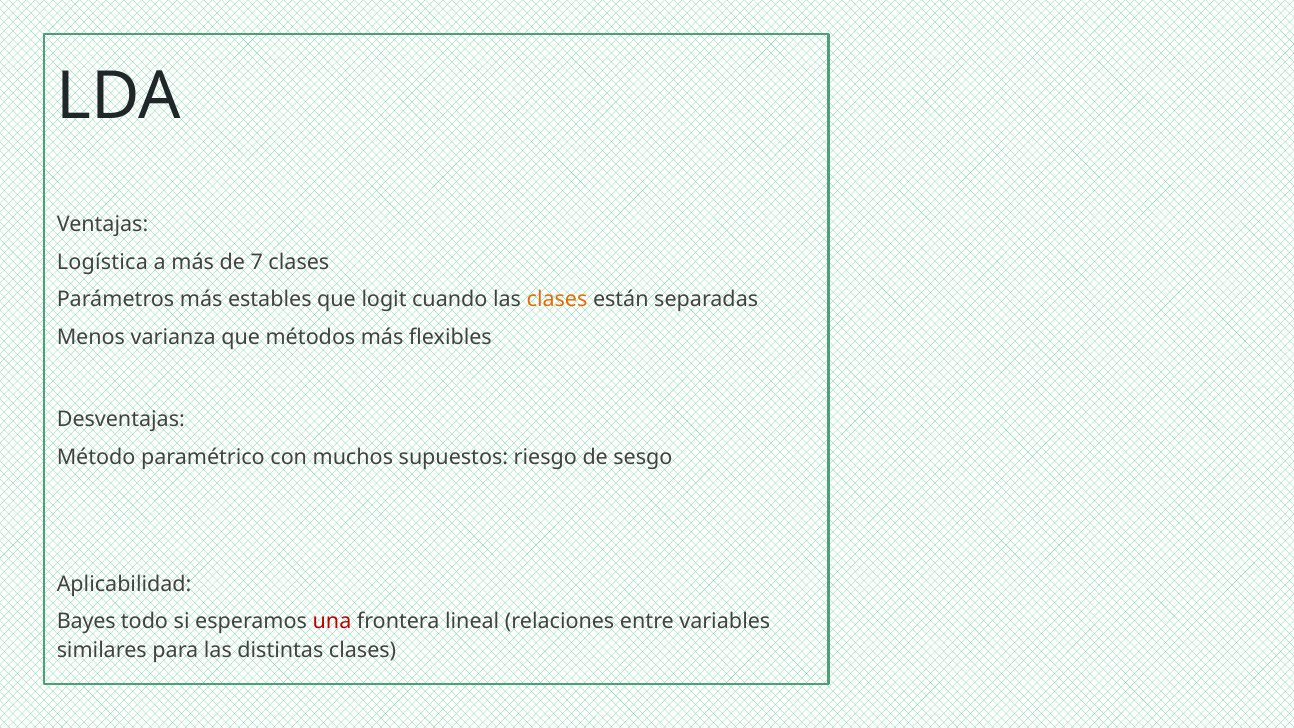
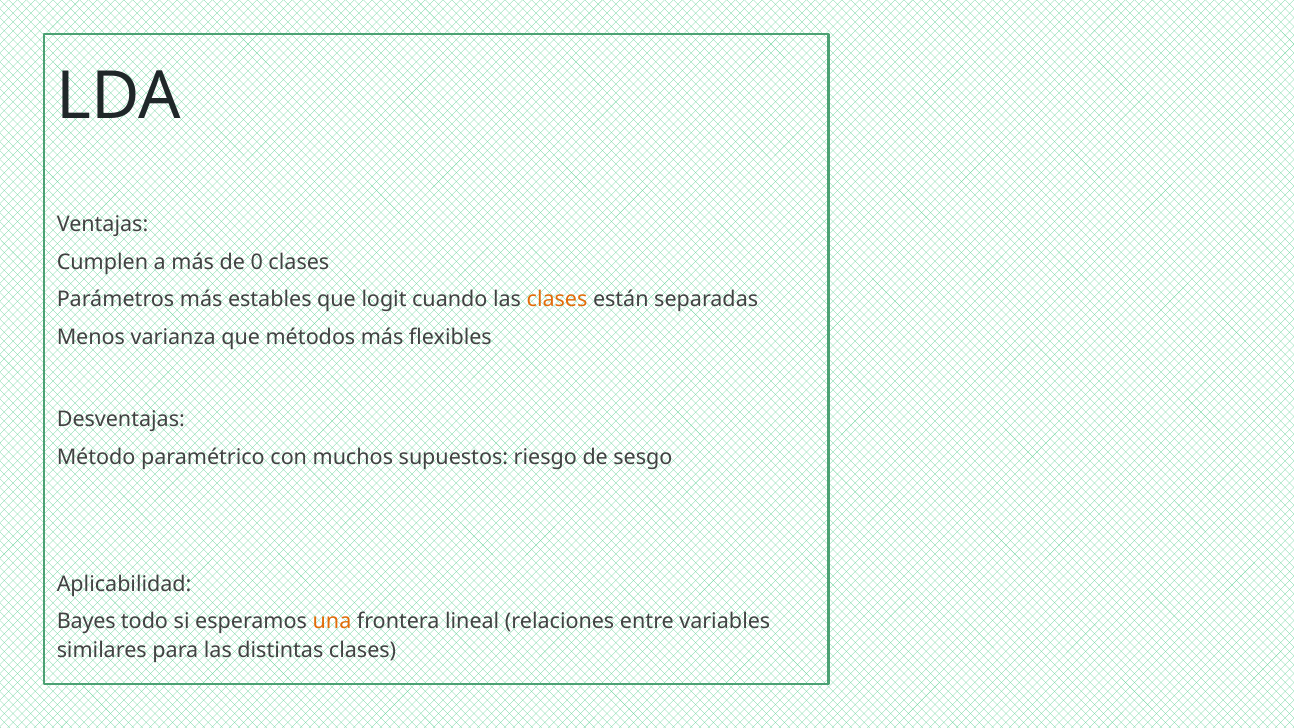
Logística: Logística -> Cumplen
7: 7 -> 0
una colour: red -> orange
